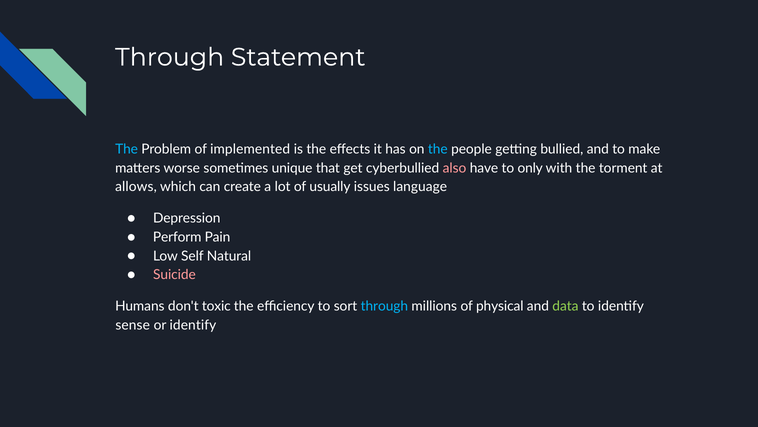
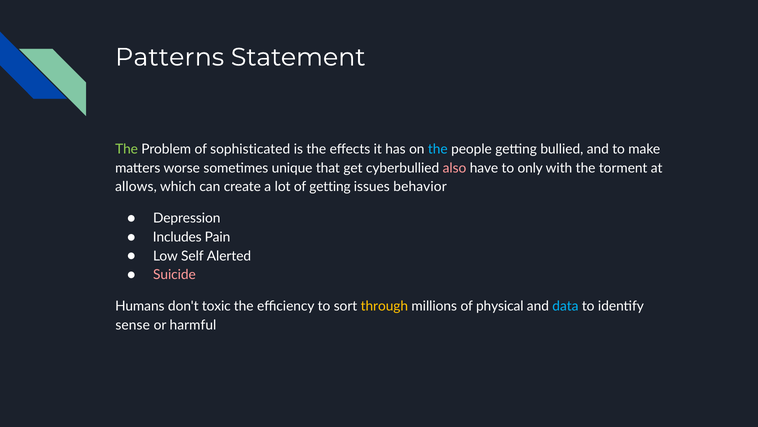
Through at (170, 57): Through -> Patterns
The at (127, 149) colour: light blue -> light green
implemented: implemented -> sophisticated
of usually: usually -> getting
language: language -> behavior
Perform: Perform -> Includes
Natural: Natural -> Alerted
through at (384, 306) colour: light blue -> yellow
data colour: light green -> light blue
or identify: identify -> harmful
